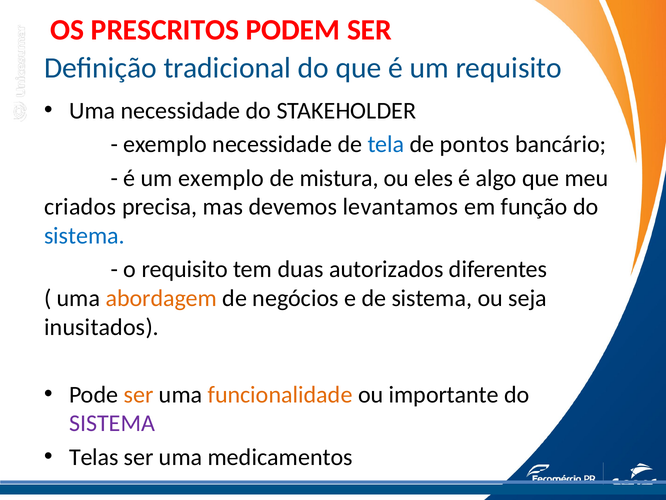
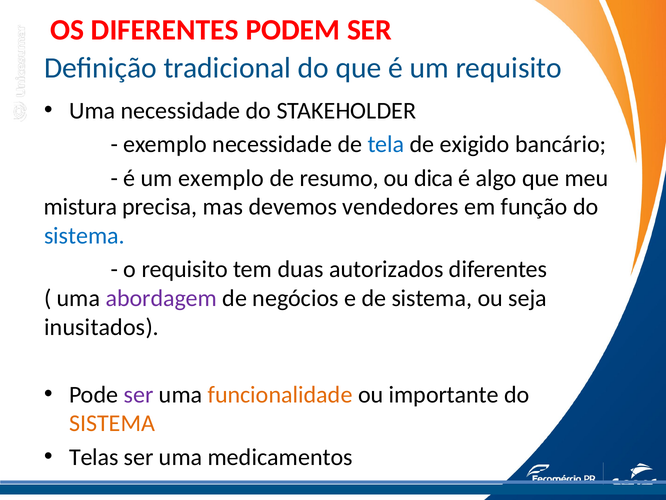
OS PRESCRITOS: PRESCRITOS -> DIFERENTES
pontos: pontos -> exigido
mistura: mistura -> resumo
eles: eles -> dica
criados: criados -> mistura
levantamos: levantamos -> vendedores
abordagem colour: orange -> purple
ser at (139, 394) colour: orange -> purple
SISTEMA at (112, 423) colour: purple -> orange
